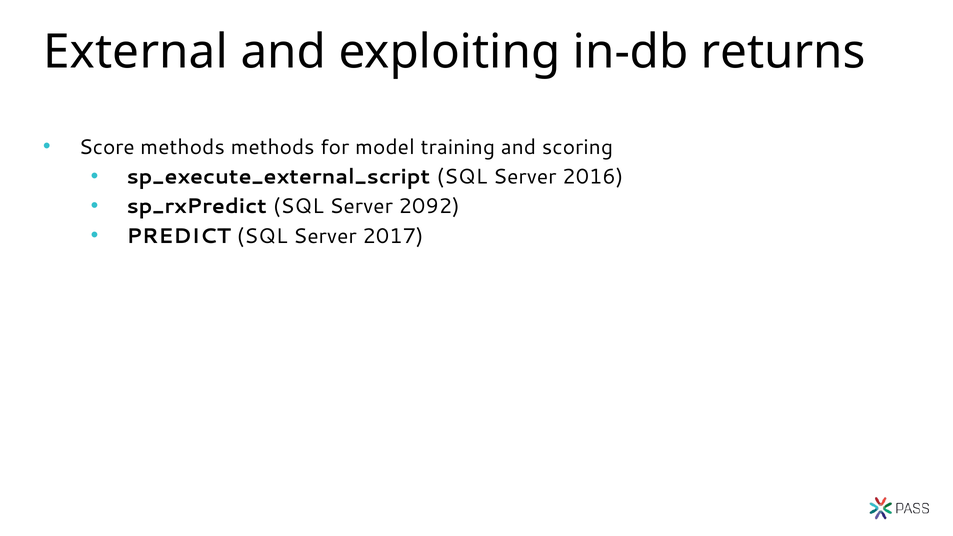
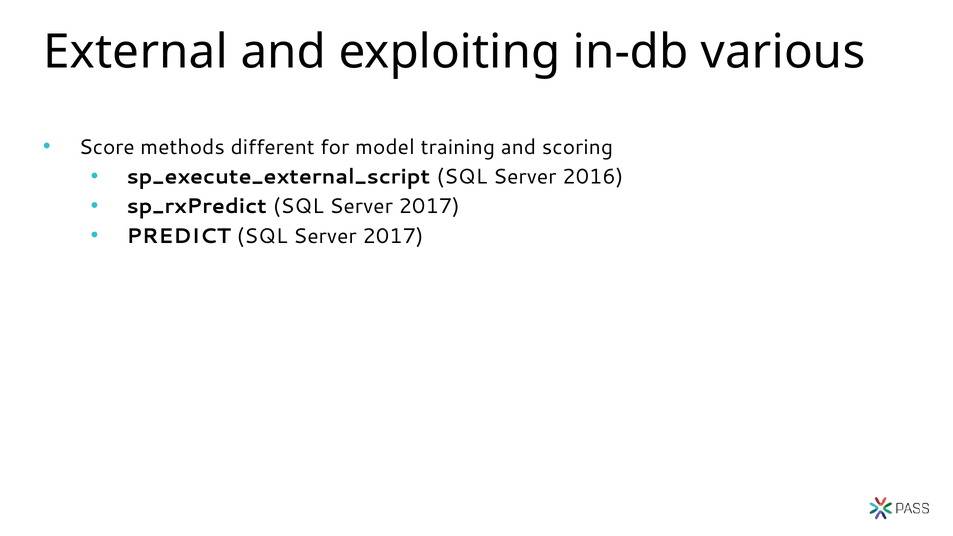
returns: returns -> various
methods methods: methods -> different
sp_rxPredict SQL Server 2092: 2092 -> 2017
